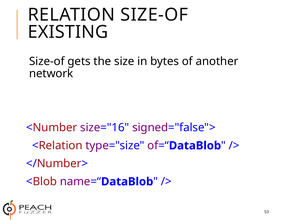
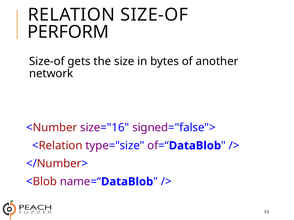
EXISTING: EXISTING -> PERFORM
